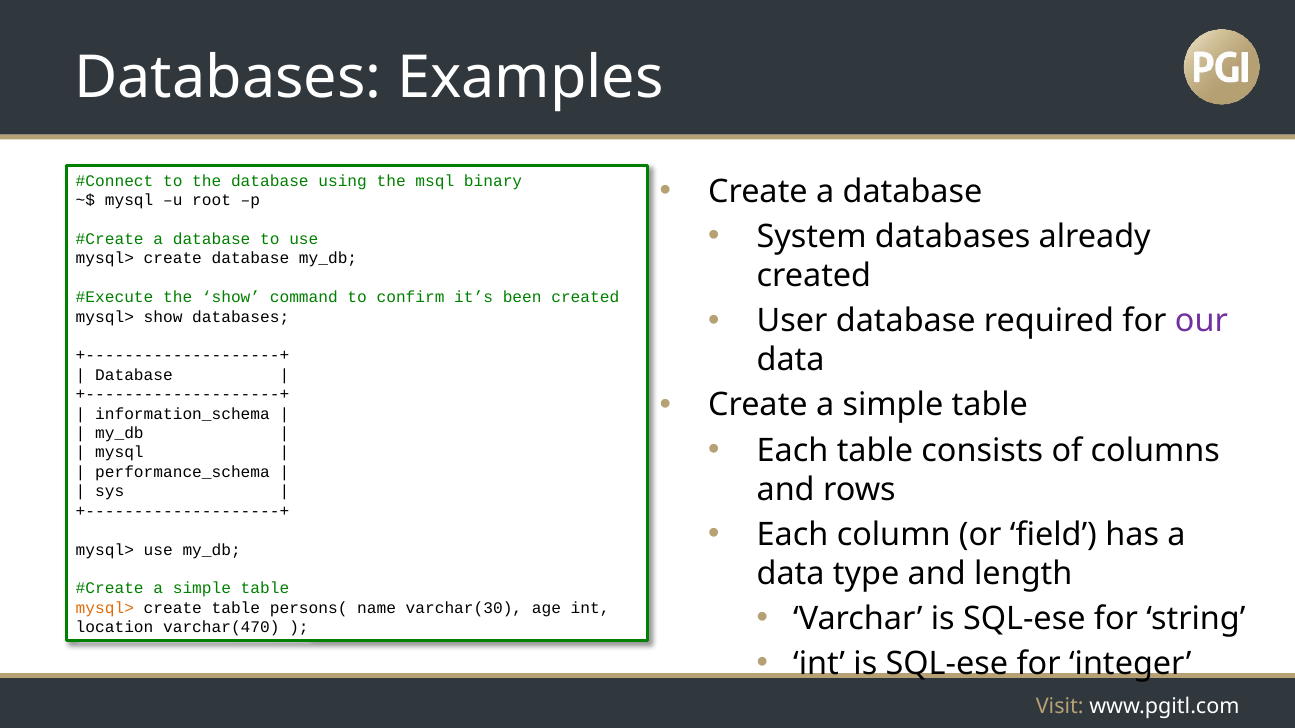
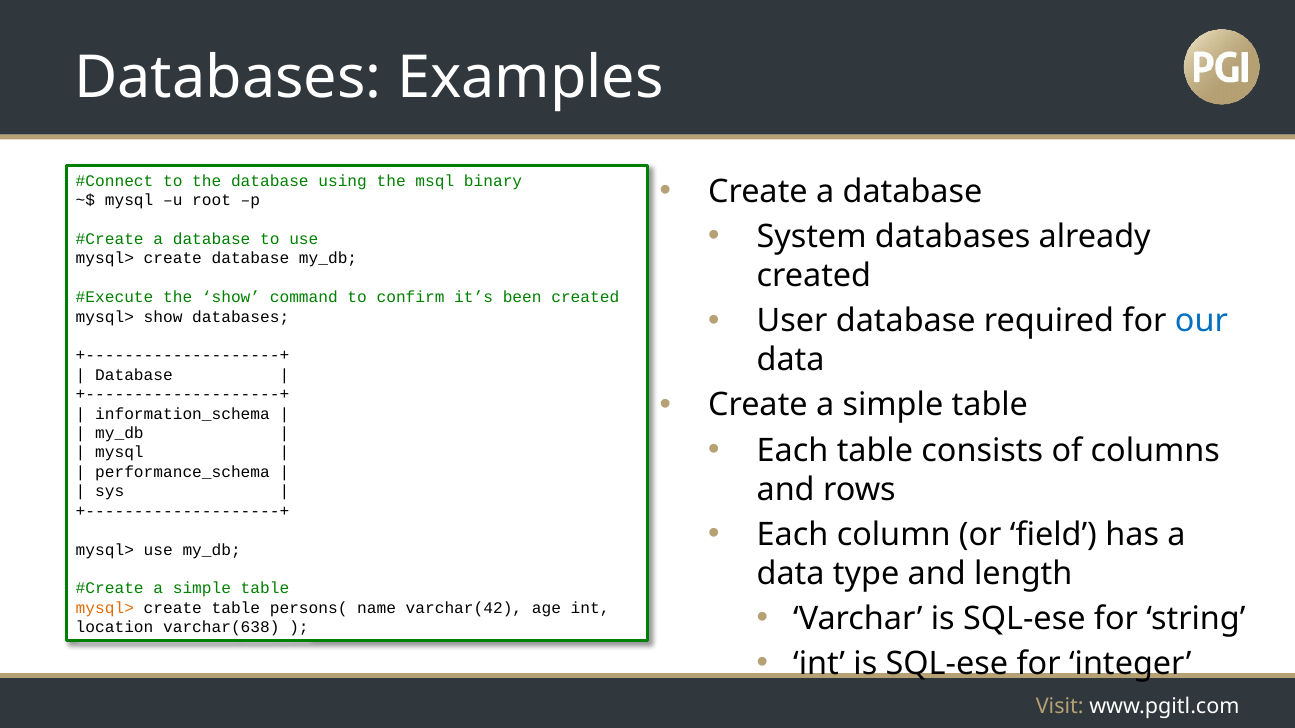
our colour: purple -> blue
varchar(30: varchar(30 -> varchar(42
varchar(470: varchar(470 -> varchar(638
